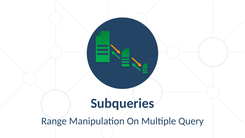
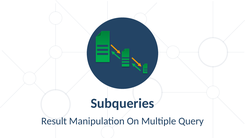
Range: Range -> Result
